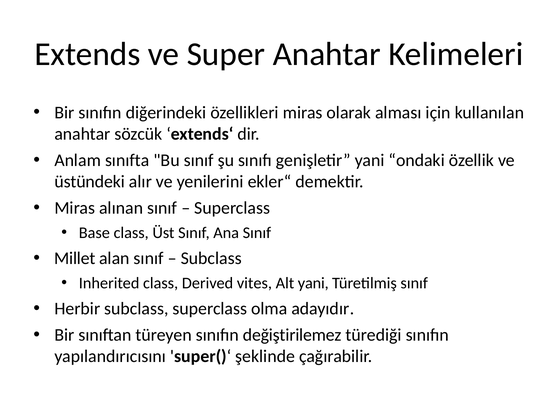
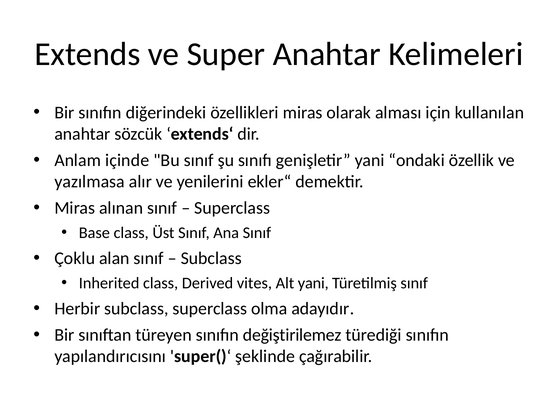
sınıfta: sınıfta -> içinde
üstündeki: üstündeki -> yazılmasa
Millet: Millet -> Çoklu
